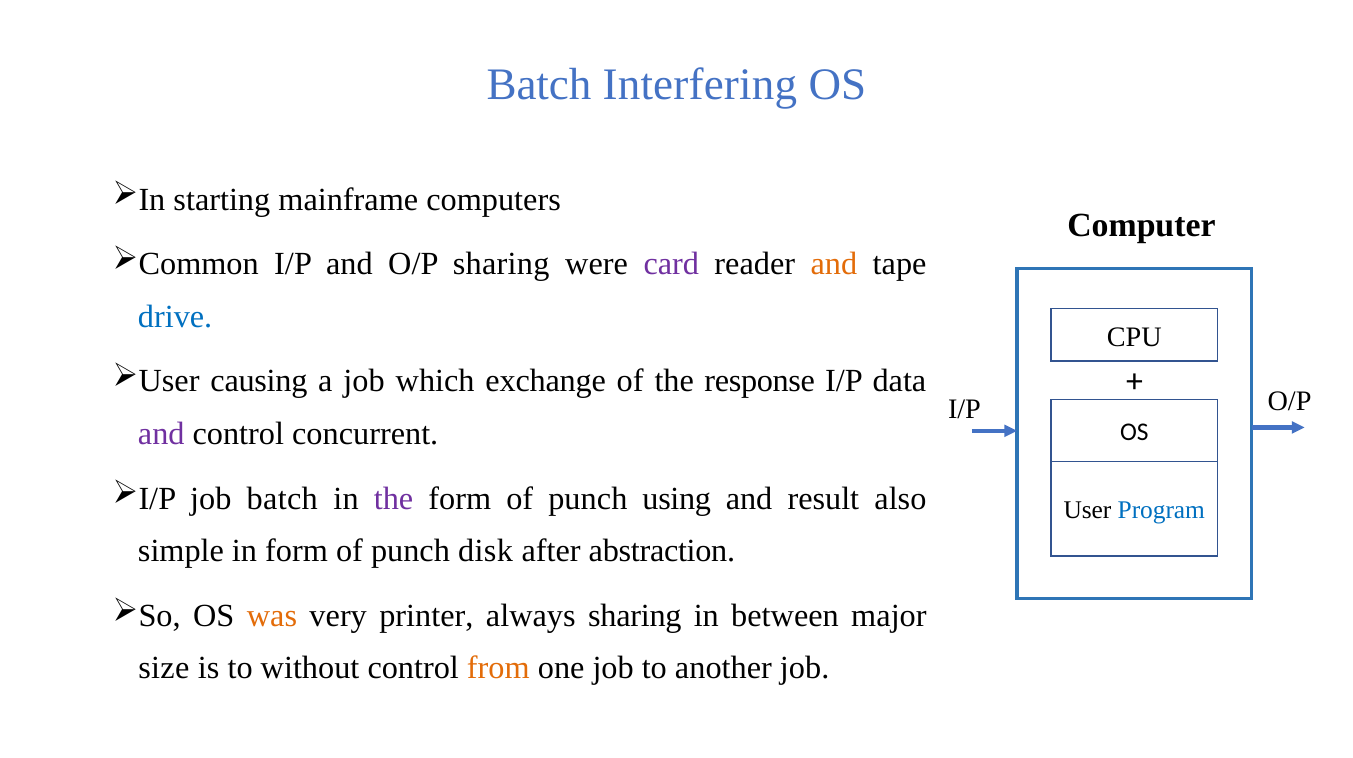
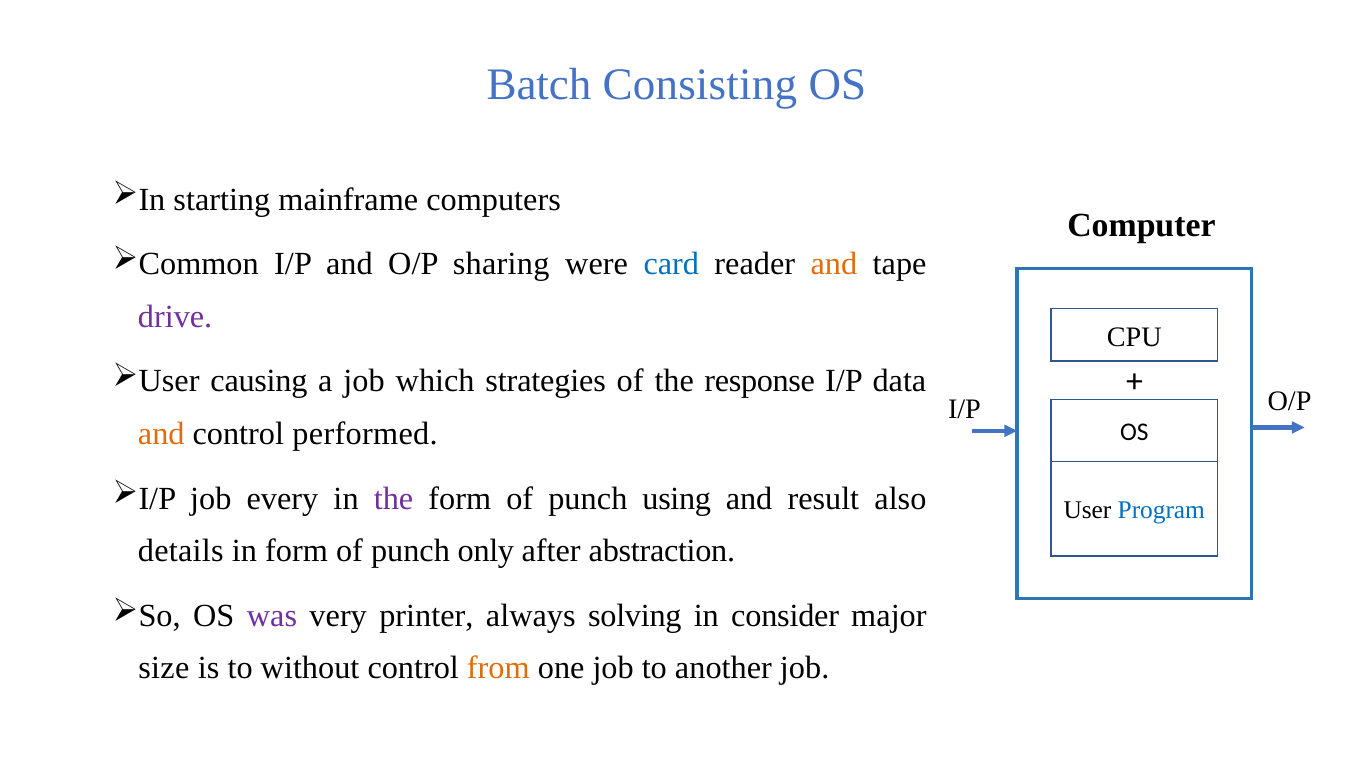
Interfering: Interfering -> Consisting
card colour: purple -> blue
drive colour: blue -> purple
exchange: exchange -> strategies
and at (161, 434) colour: purple -> orange
concurrent: concurrent -> performed
job batch: batch -> every
simple: simple -> details
disk: disk -> only
was colour: orange -> purple
always sharing: sharing -> solving
between: between -> consider
